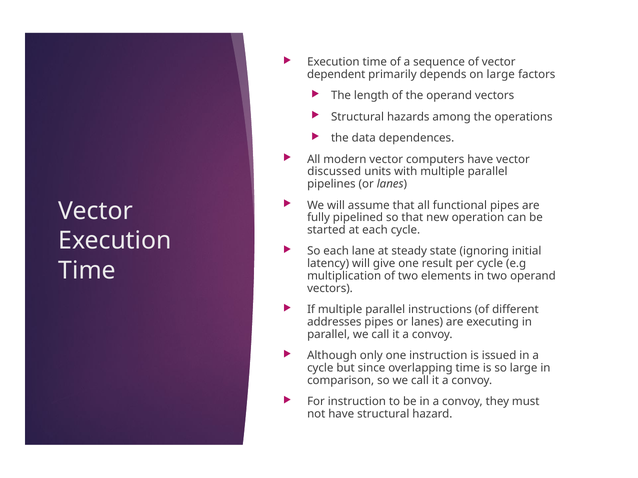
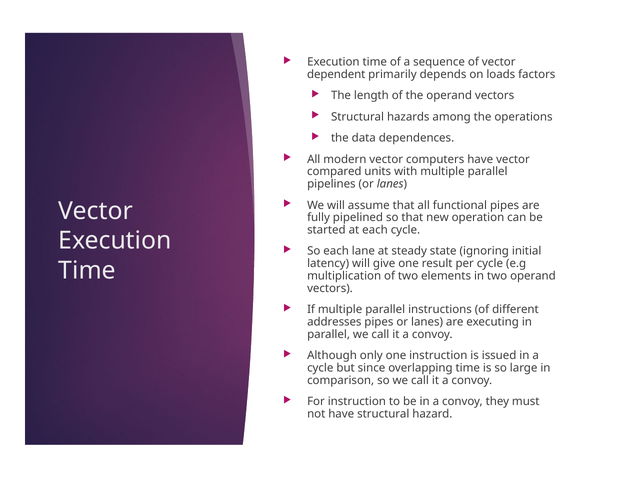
on large: large -> loads
discussed: discussed -> compared
